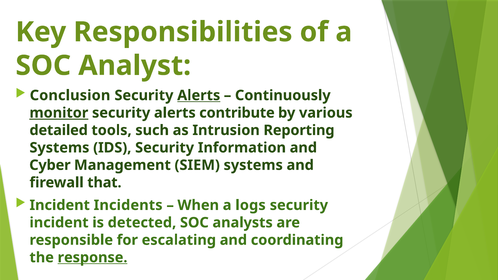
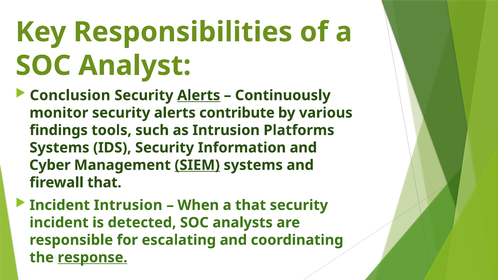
monitor underline: present -> none
detailed: detailed -> findings
Reporting: Reporting -> Platforms
SIEM underline: none -> present
Incident Incidents: Incidents -> Intrusion
a logs: logs -> that
